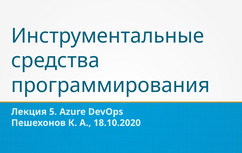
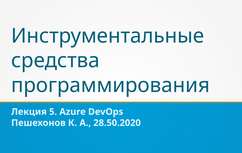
18.10.2020: 18.10.2020 -> 28.50.2020
